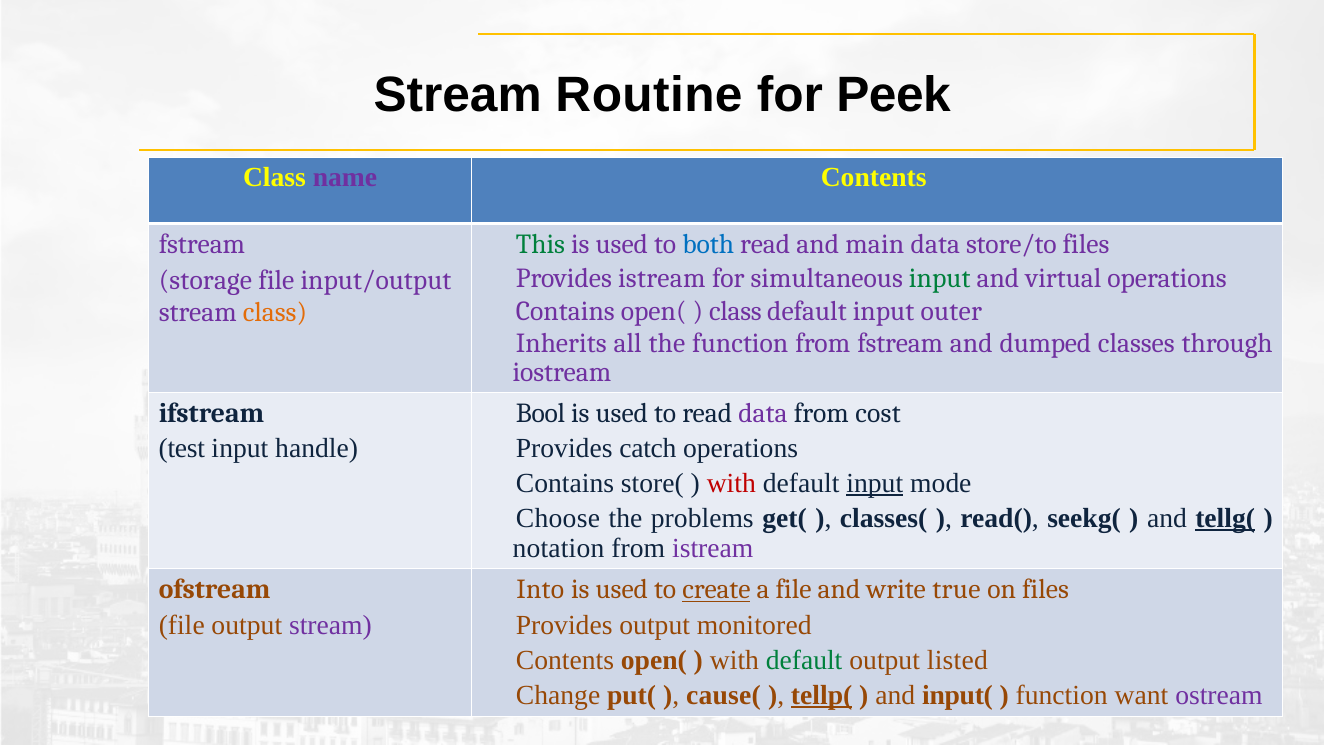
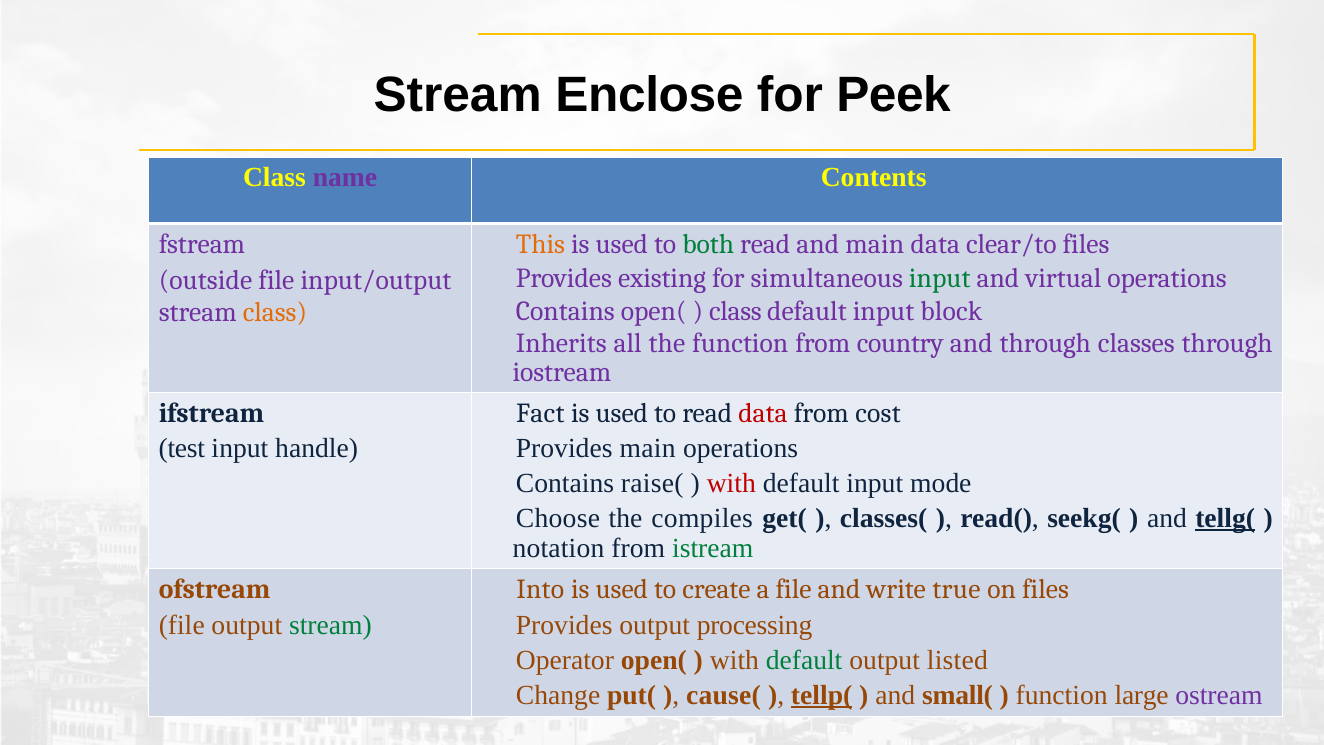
Routine: Routine -> Enclose
This colour: green -> orange
both colour: blue -> green
store/to: store/to -> clear/to
istream at (662, 278): istream -> existing
storage: storage -> outside
outer: outer -> block
from fstream: fstream -> country
and dumped: dumped -> through
Bool: Bool -> Fact
data at (763, 413) colour: purple -> red
Provides catch: catch -> main
store(: store( -> raise(
input at (875, 483) underline: present -> none
problems: problems -> compiles
istream at (713, 549) colour: purple -> green
create underline: present -> none
stream at (330, 625) colour: purple -> green
monitored: monitored -> processing
Contents at (565, 660): Contents -> Operator
input(: input( -> small(
want: want -> large
